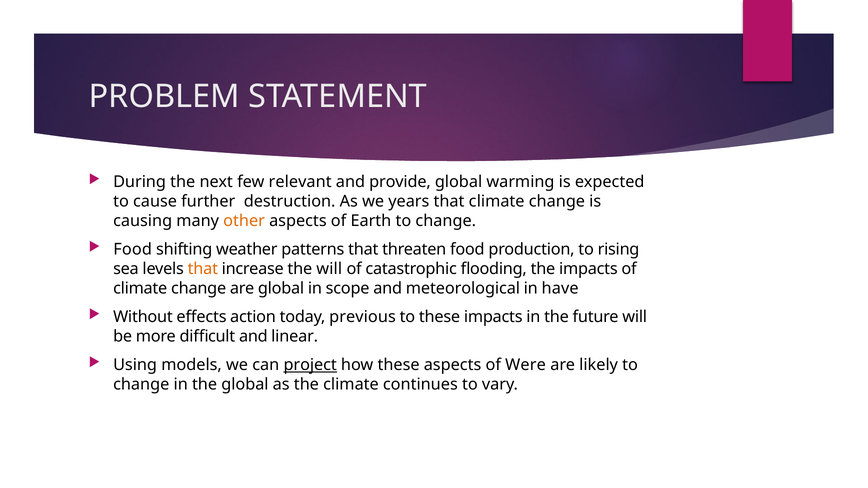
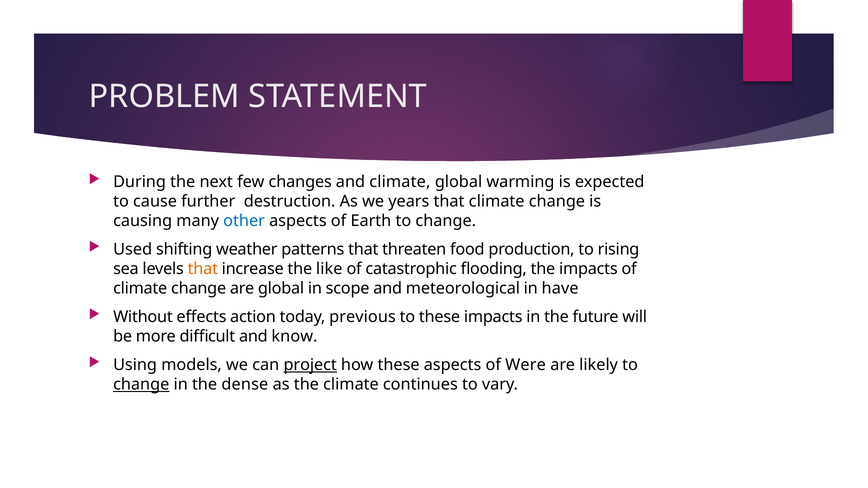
relevant: relevant -> changes
and provide: provide -> climate
other colour: orange -> blue
Food at (133, 249): Food -> Used
the will: will -> like
linear: linear -> know
change at (141, 385) underline: none -> present
the global: global -> dense
